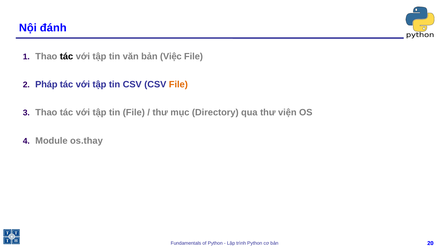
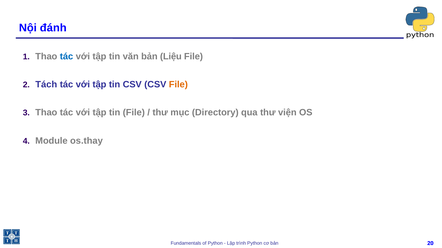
tác at (67, 57) colour: black -> blue
Việc: Việc -> Liệu
Pháp: Pháp -> Tách
